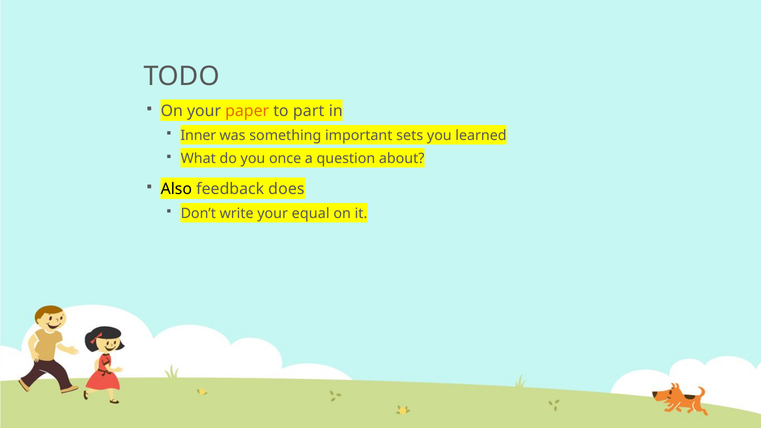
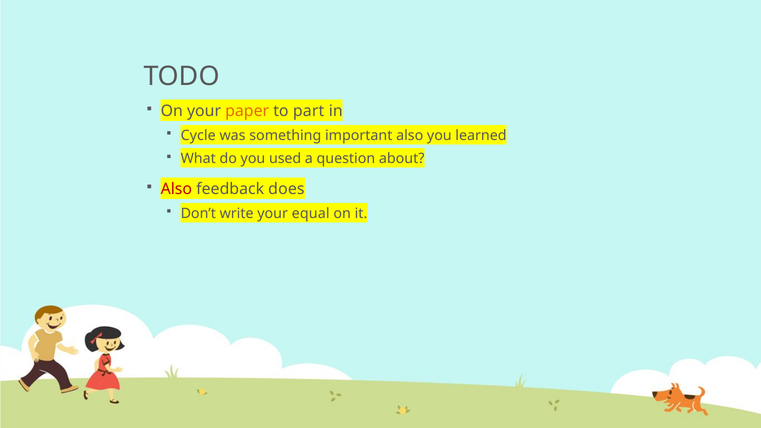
Inner: Inner -> Cycle
important sets: sets -> also
once: once -> used
Also at (176, 189) colour: black -> red
